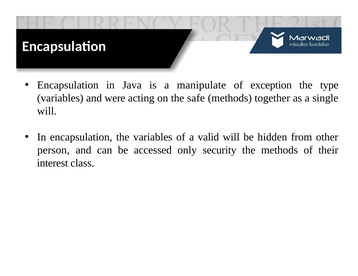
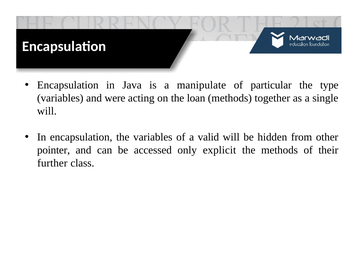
exception: exception -> particular
safe: safe -> loan
person: person -> pointer
security: security -> explicit
interest: interest -> further
